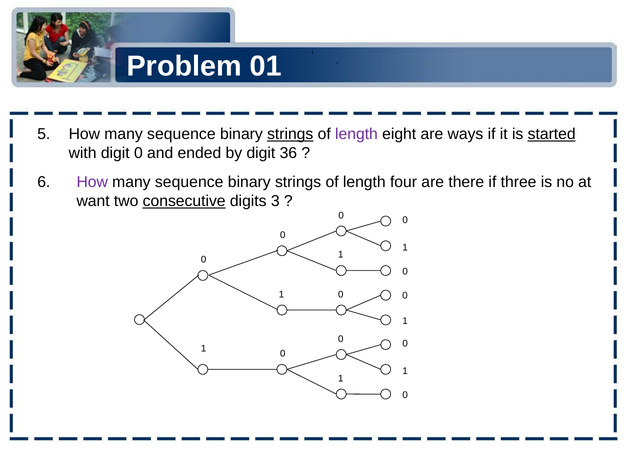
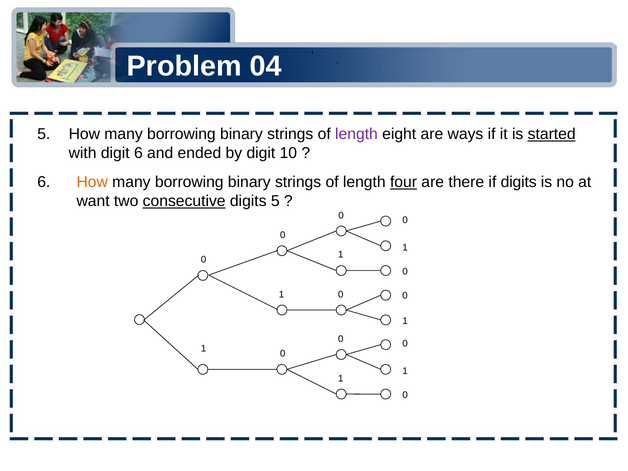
01: 01 -> 04
5 How many sequence: sequence -> borrowing
strings at (290, 134) underline: present -> none
digit 0: 0 -> 6
36: 36 -> 10
How at (92, 182) colour: purple -> orange
sequence at (189, 182): sequence -> borrowing
four underline: none -> present
if three: three -> digits
digits 3: 3 -> 5
